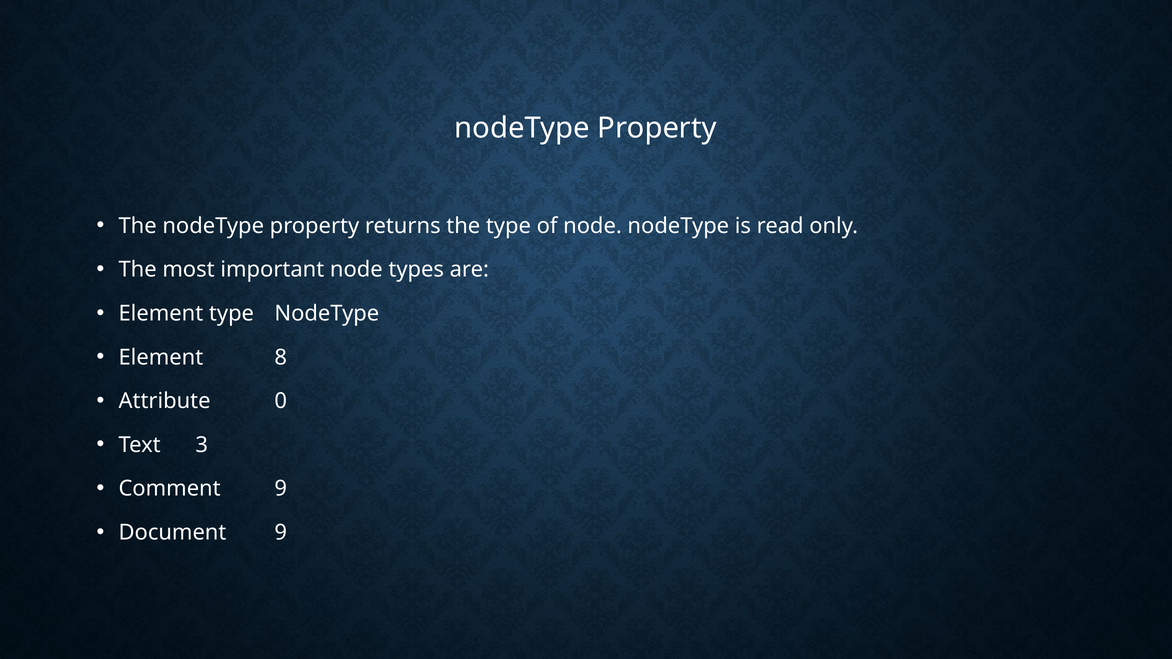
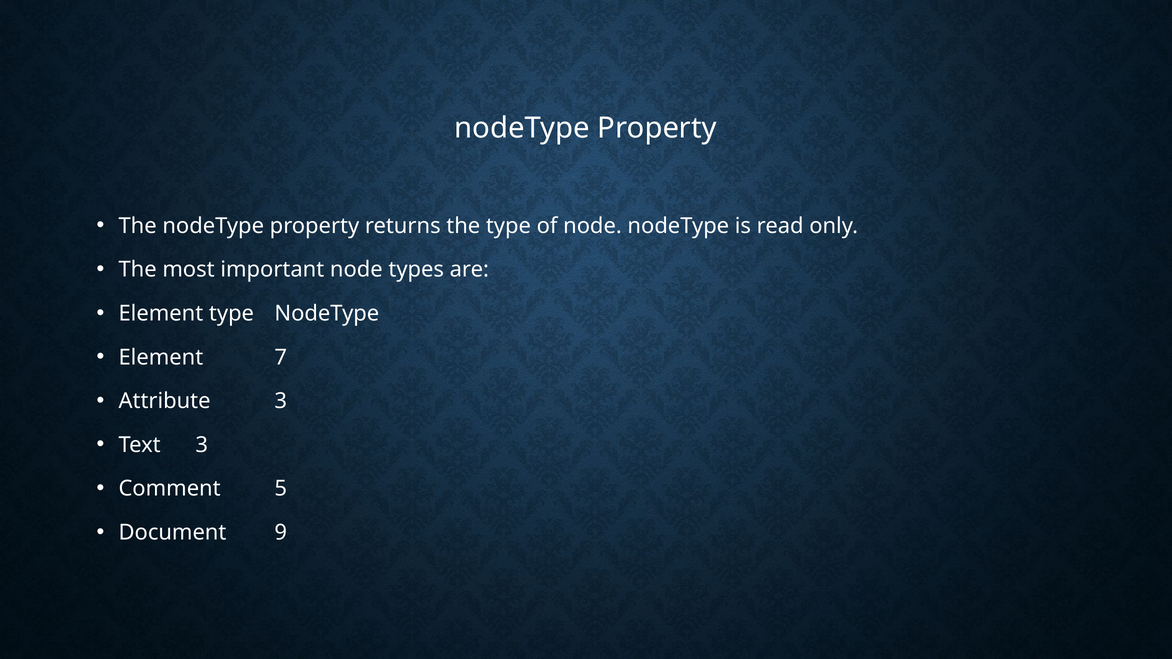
8: 8 -> 7
Attribute 0: 0 -> 3
Comment 9: 9 -> 5
